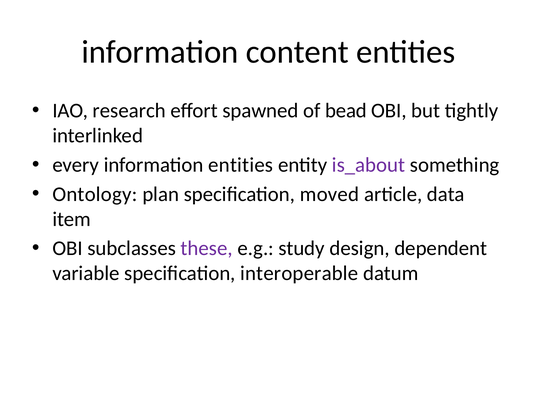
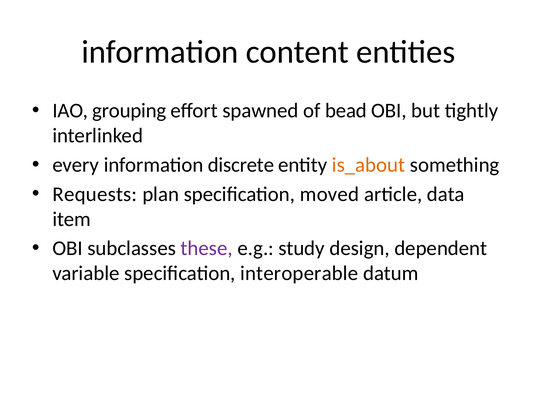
research: research -> grouping
information entities: entities -> discrete
is_about colour: purple -> orange
Ontology: Ontology -> Requests
